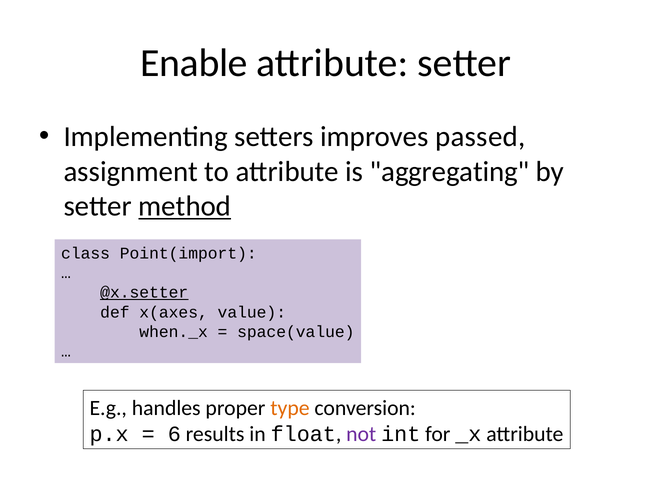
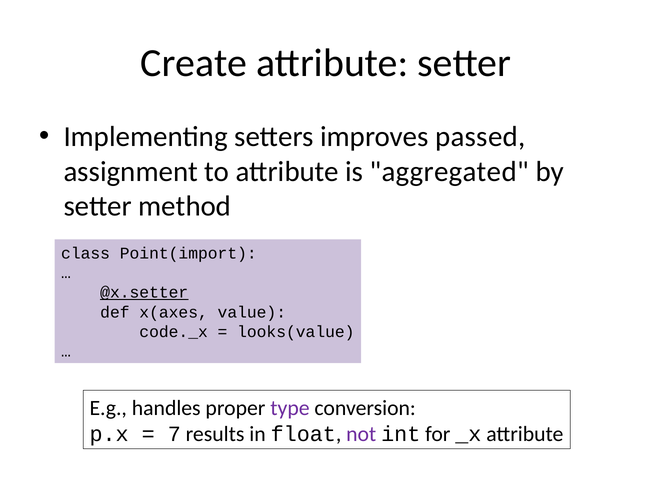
Enable: Enable -> Create
aggregating: aggregating -> aggregated
method underline: present -> none
when._x: when._x -> code._x
space(value: space(value -> looks(value
type colour: orange -> purple
6: 6 -> 7
